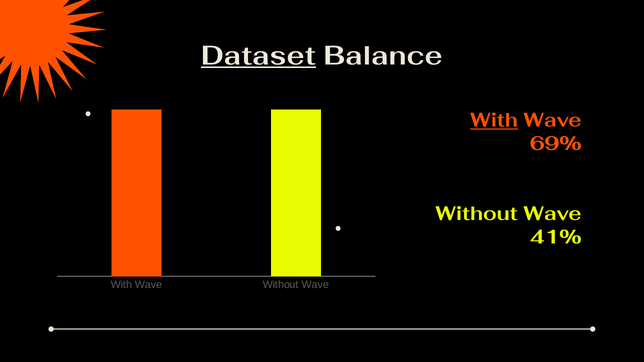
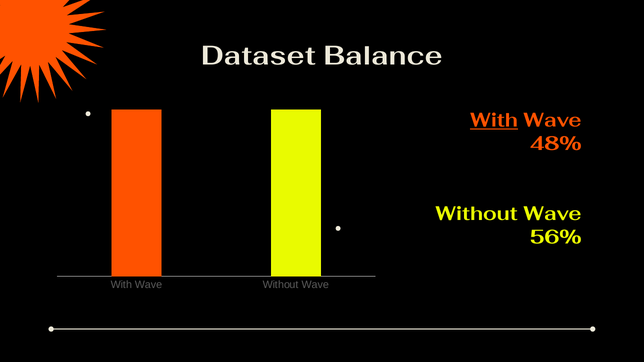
Dataset underline: present -> none
69%: 69% -> 48%
41%: 41% -> 56%
